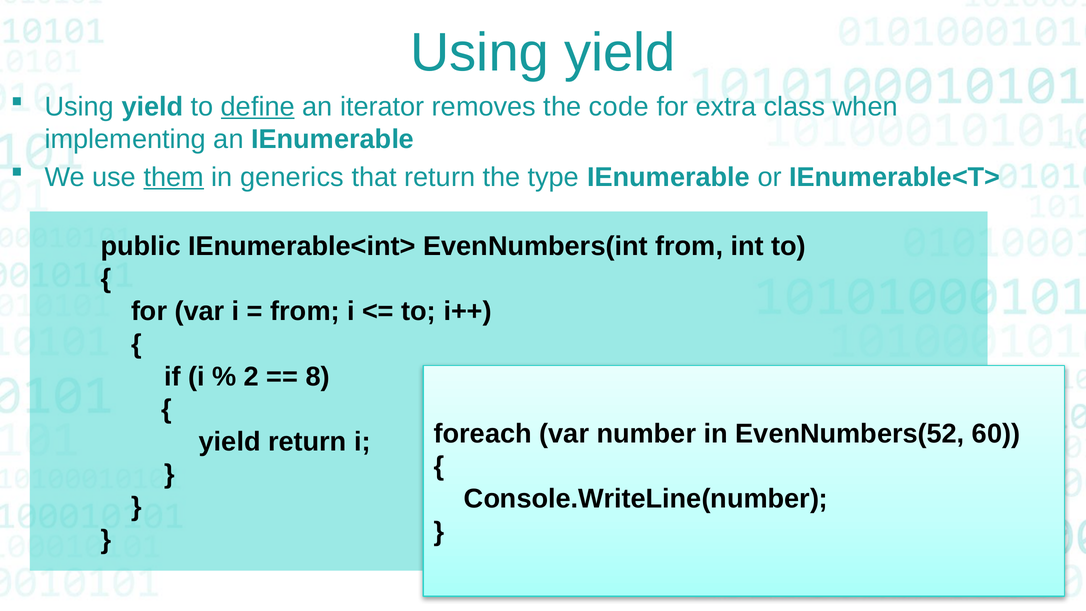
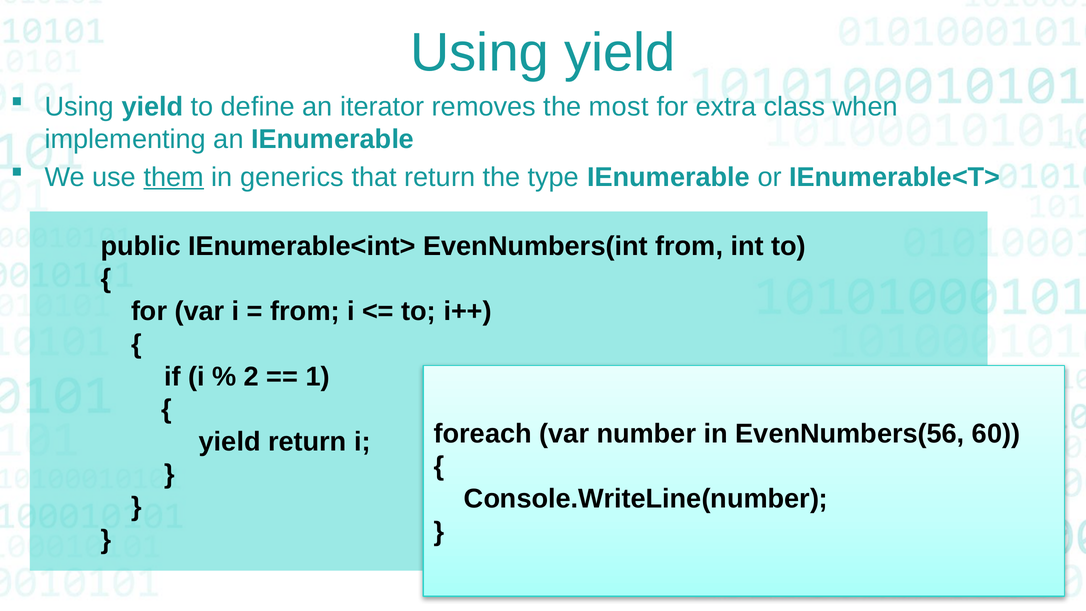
define underline: present -> none
code: code -> most
8: 8 -> 1
EvenNumbers(52: EvenNumbers(52 -> EvenNumbers(56
